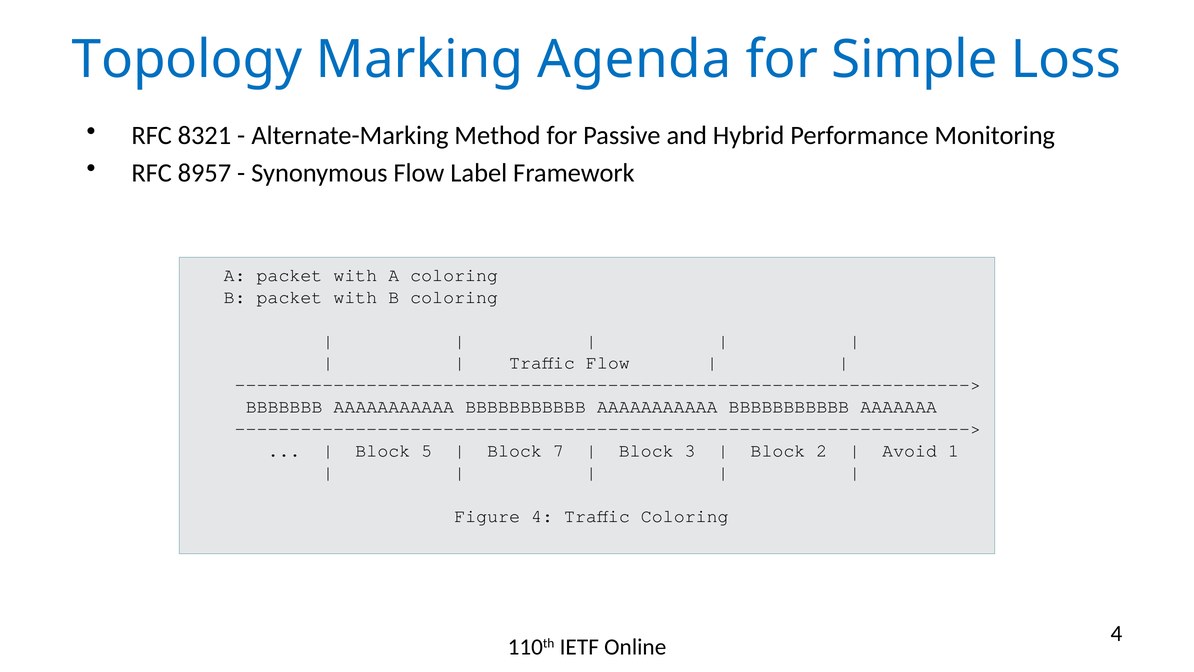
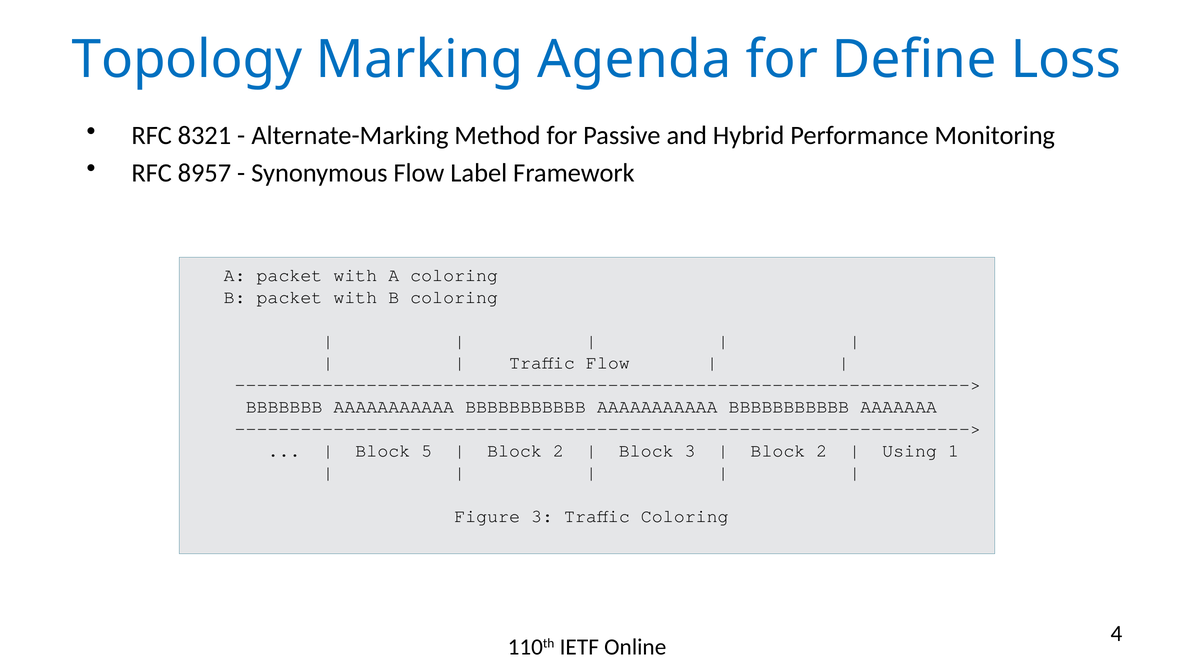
Simple: Simple -> Define
7 at (558, 450): 7 -> 2
Avoid: Avoid -> Using
Figure 4: 4 -> 3
